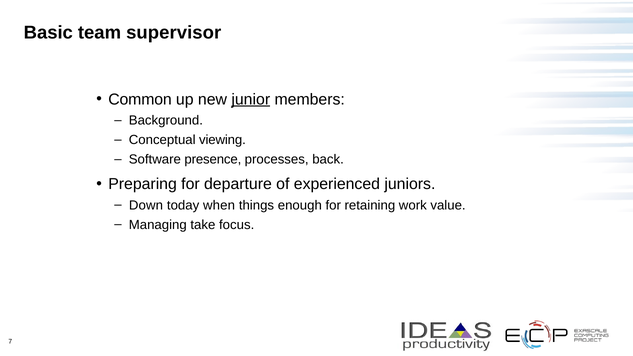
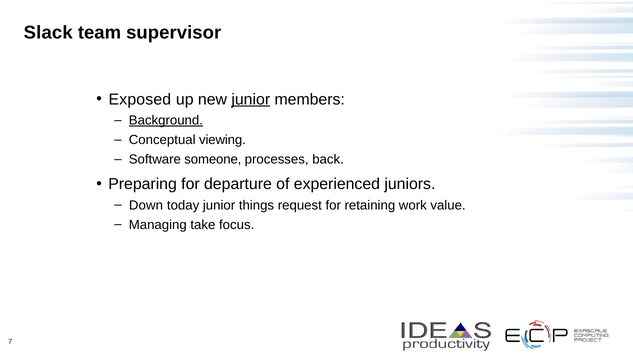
Basic: Basic -> Slack
Common: Common -> Exposed
Background underline: none -> present
presence: presence -> someone
today when: when -> junior
enough: enough -> request
